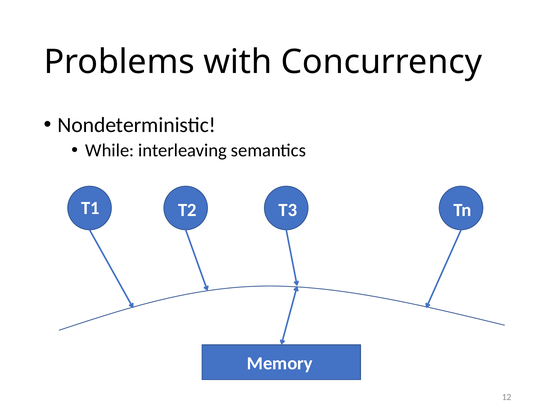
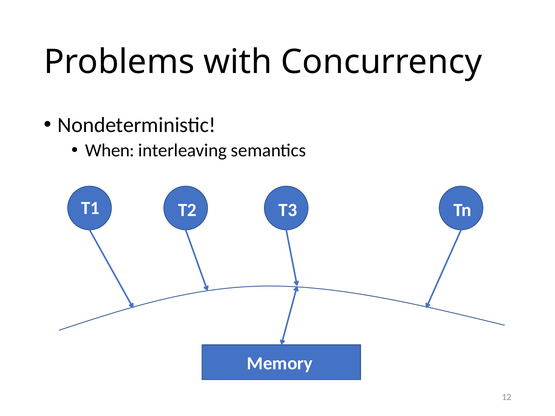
While: While -> When
